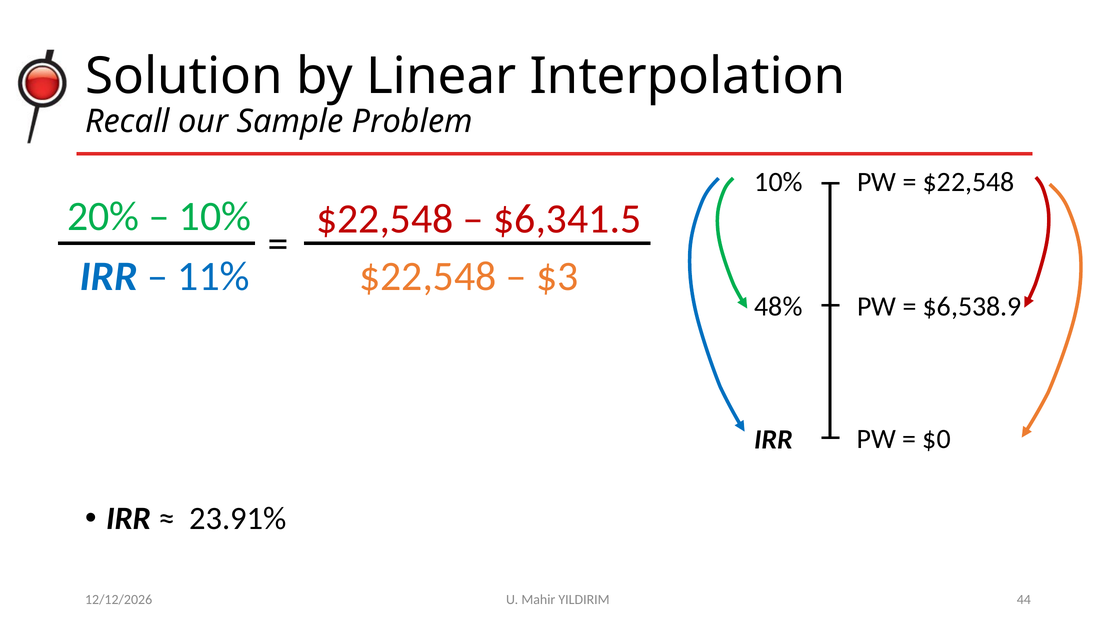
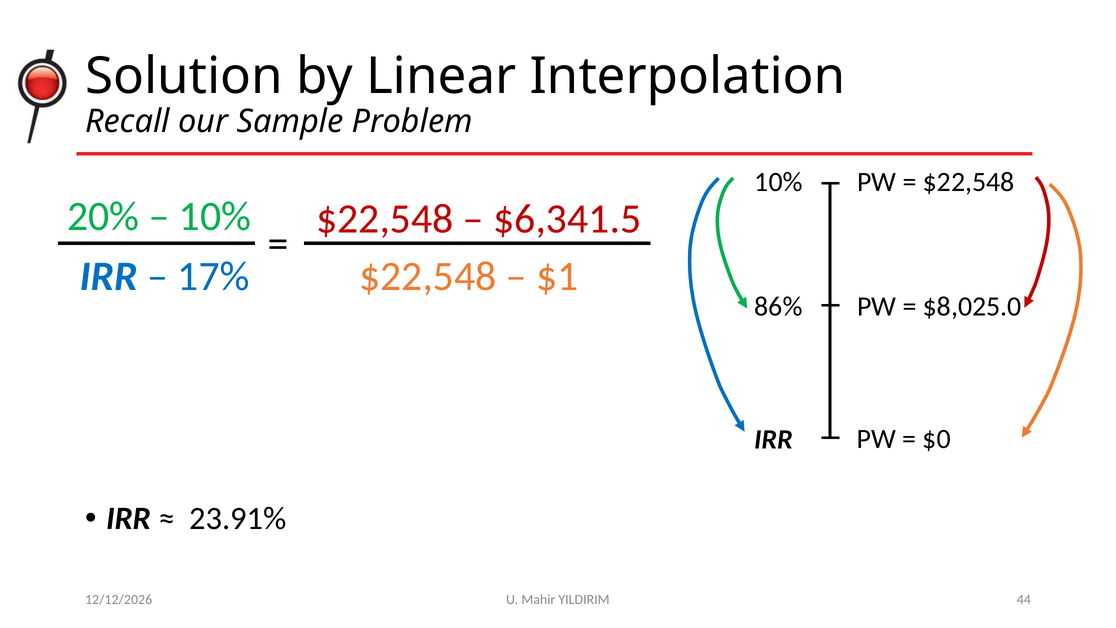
11%: 11% -> 17%
$3: $3 -> $1
48%: 48% -> 86%
$6,538.9: $6,538.9 -> $8,025.0
